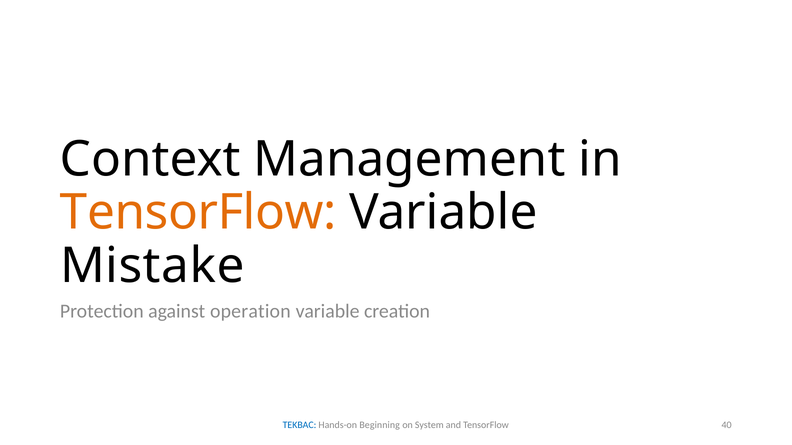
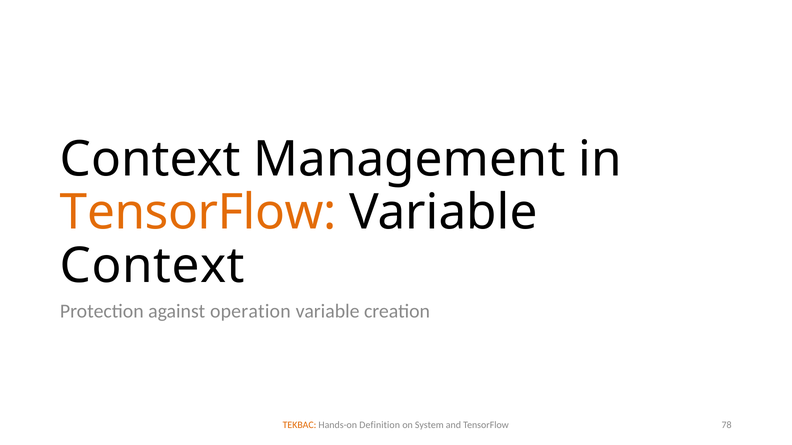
Mistake at (152, 266): Mistake -> Context
TEKBAC colour: blue -> orange
Beginning: Beginning -> Definition
40: 40 -> 78
